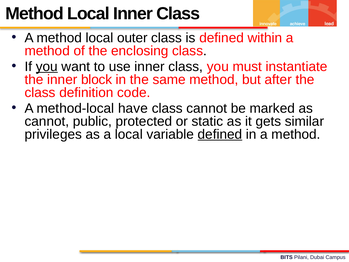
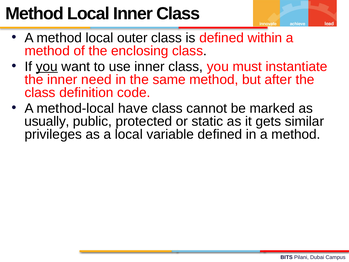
block: block -> need
cannot at (47, 121): cannot -> usually
defined at (220, 134) underline: present -> none
